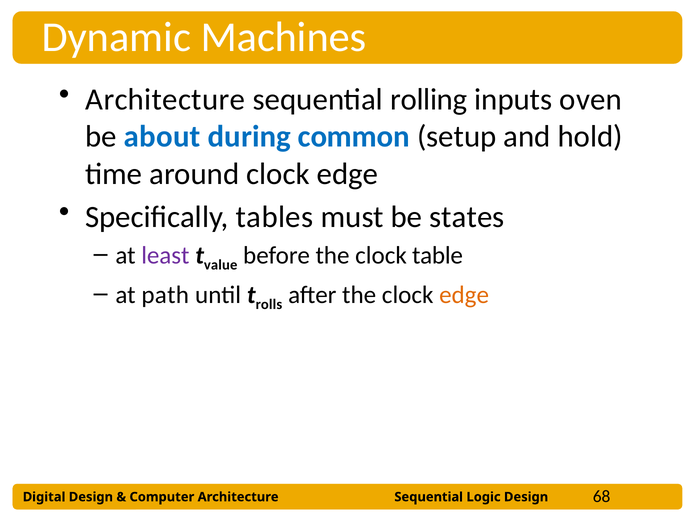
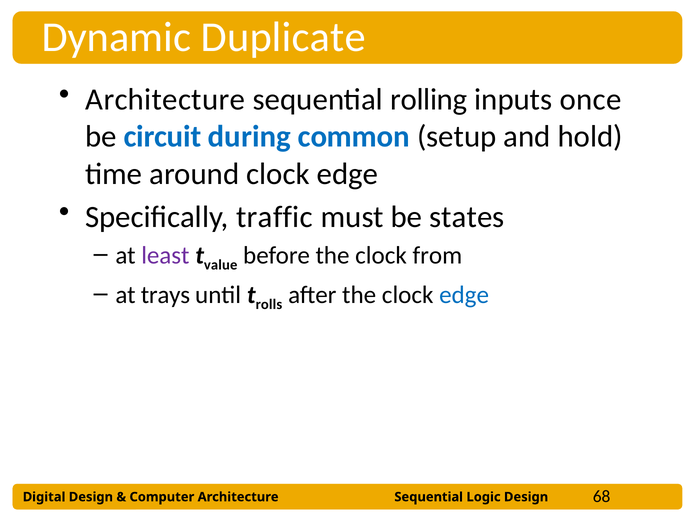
Machines: Machines -> Duplicate
oven: oven -> once
about: about -> circuit
tables: tables -> traffic
table: table -> from
path: path -> trays
edge at (464, 294) colour: orange -> blue
